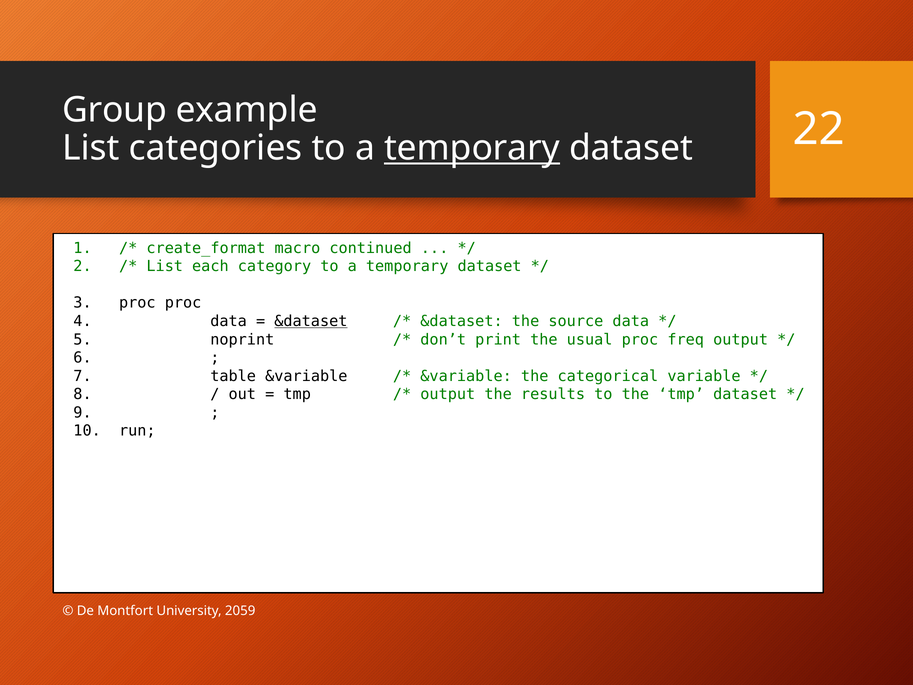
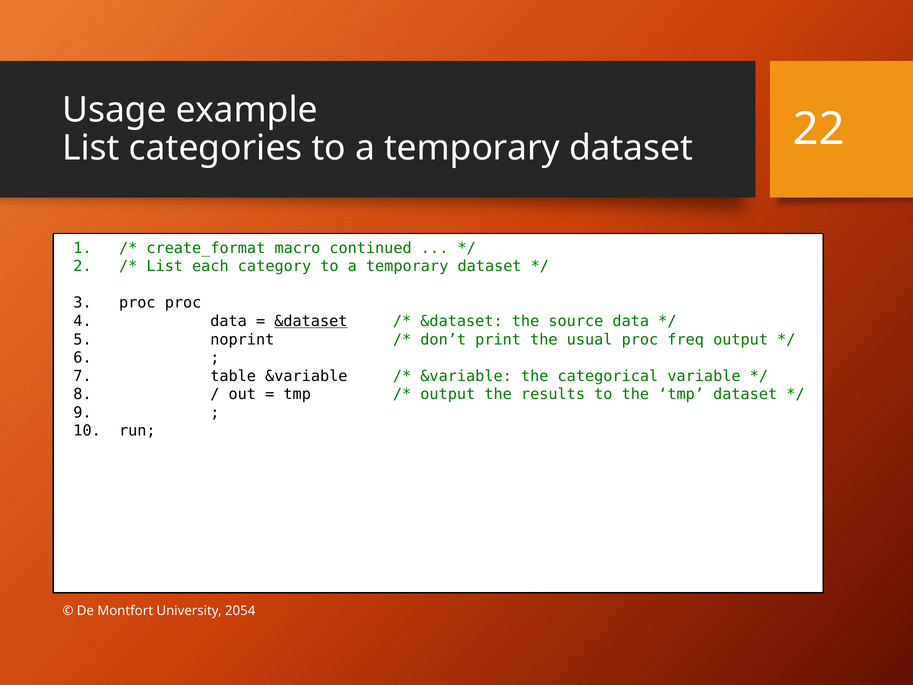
Group: Group -> Usage
temporary at (472, 148) underline: present -> none
2059: 2059 -> 2054
